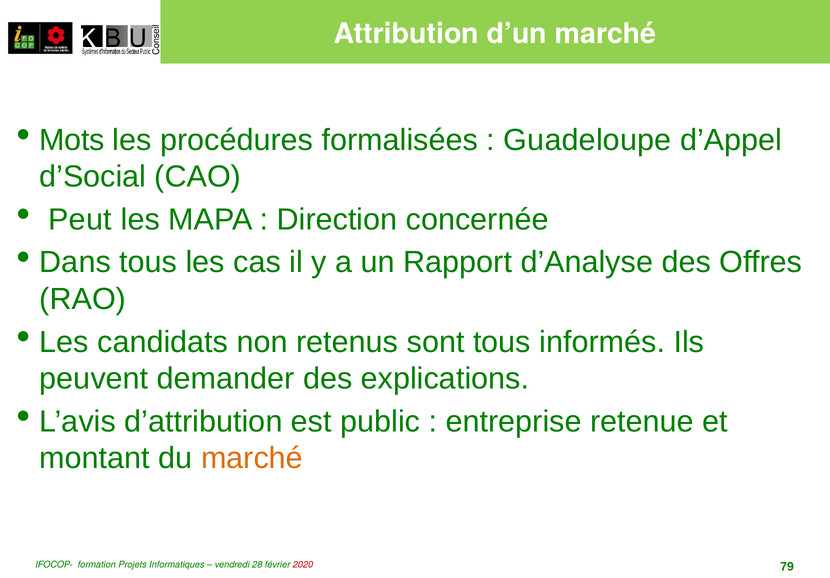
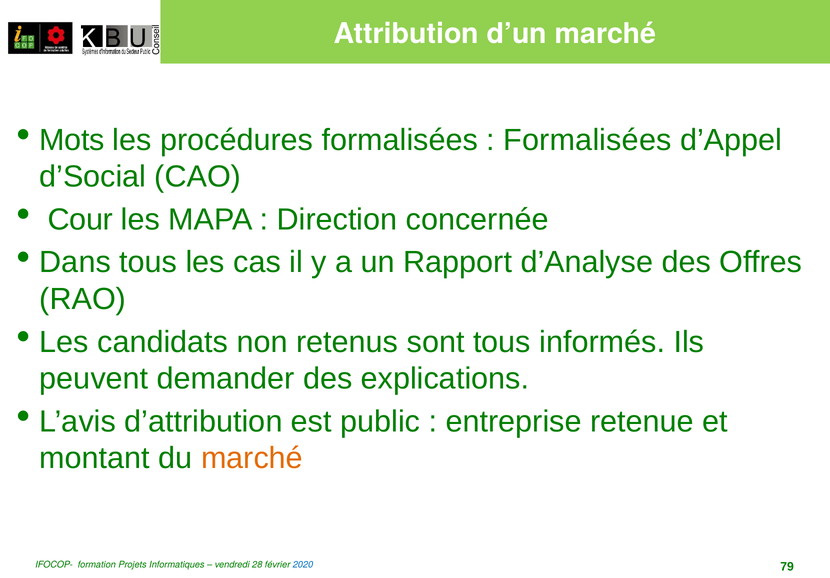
Guadeloupe at (587, 140): Guadeloupe -> Formalisées
Peut: Peut -> Cour
2020 colour: red -> blue
